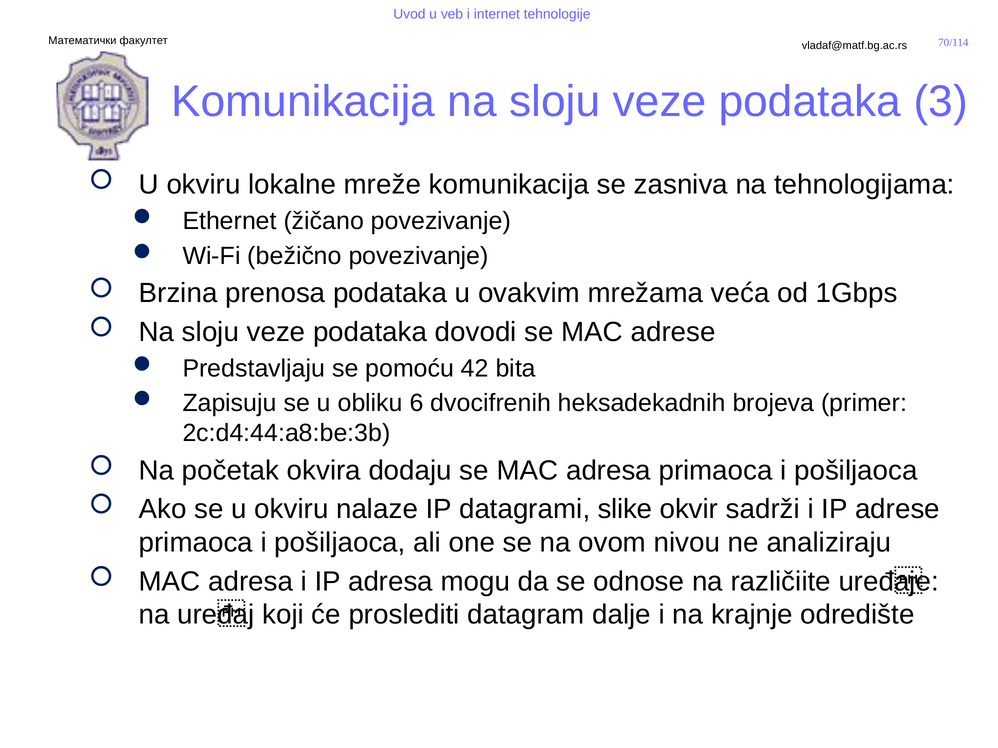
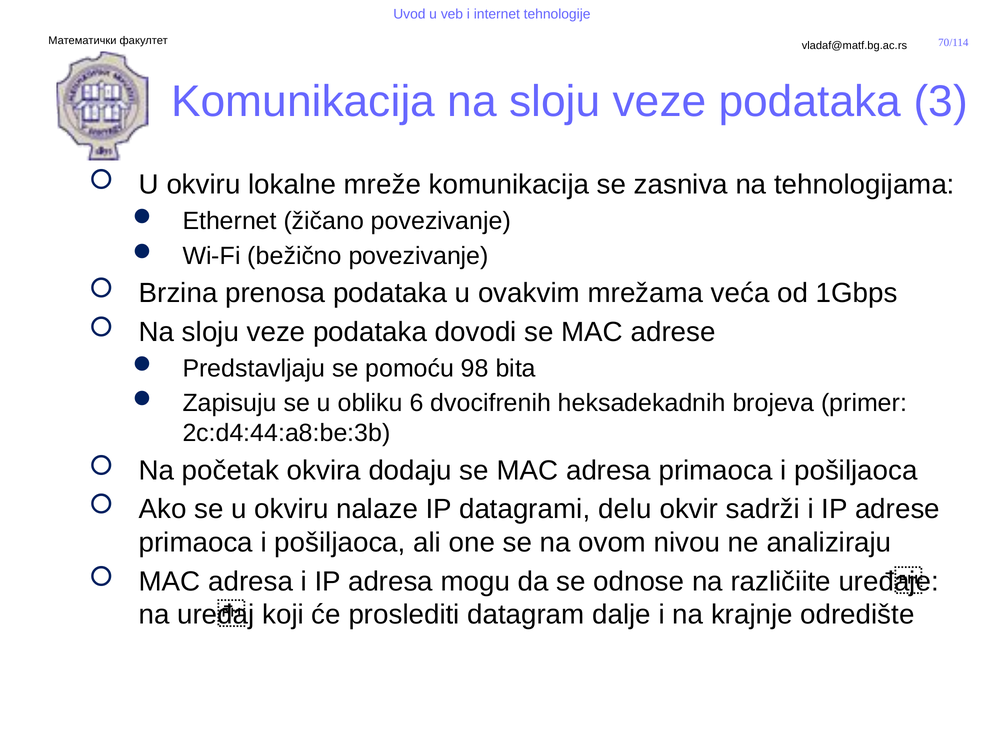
42: 42 -> 98
slike: slike -> delu
